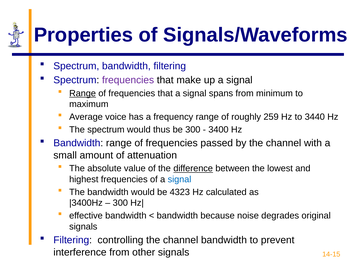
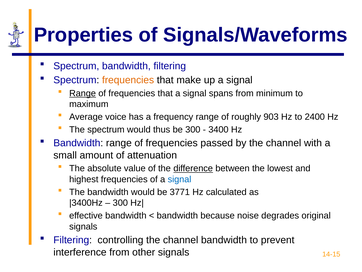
frequencies at (128, 80) colour: purple -> orange
259: 259 -> 903
3440: 3440 -> 2400
4323: 4323 -> 3771
